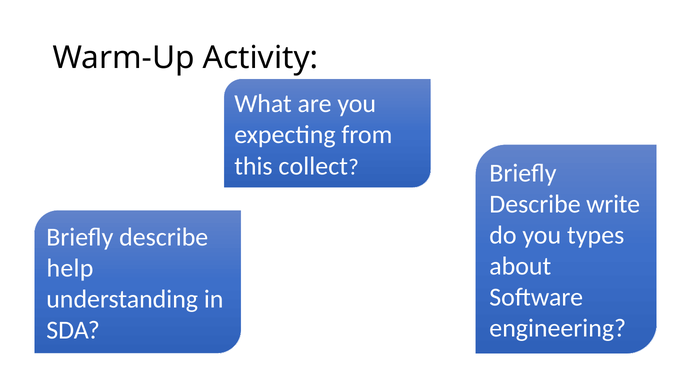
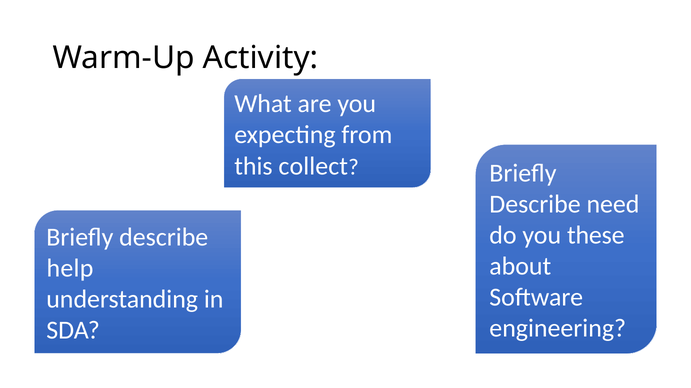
write: write -> need
types: types -> these
